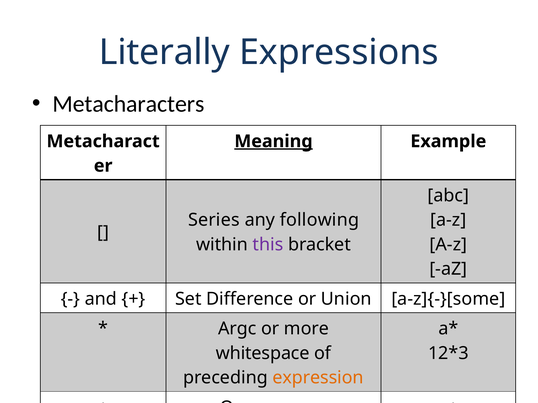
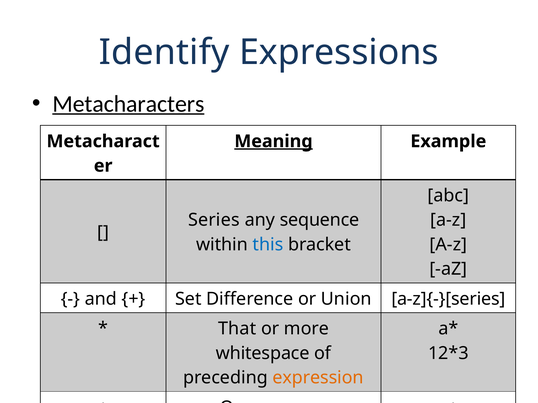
Literally: Literally -> Identify
Metacharacters underline: none -> present
following: following -> sequence
this colour: purple -> blue
a-z]{-}[some: a-z]{-}[some -> a-z]{-}[series
Argc: Argc -> That
